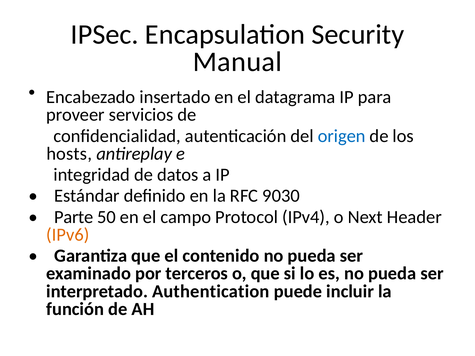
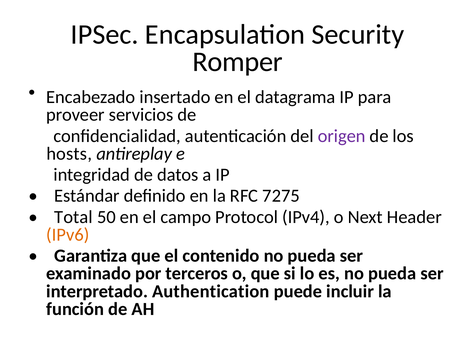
Manual: Manual -> Romper
origen colour: blue -> purple
9030: 9030 -> 7275
Parte: Parte -> Total
